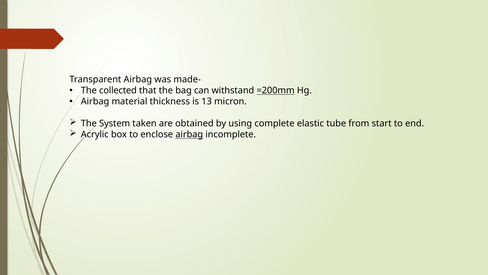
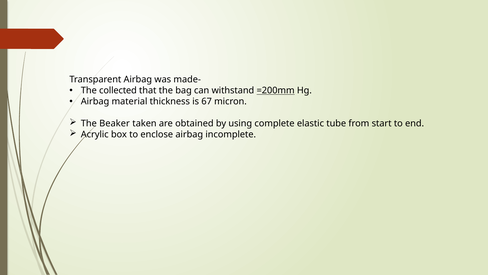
13: 13 -> 67
System: System -> Beaker
airbag at (189, 134) underline: present -> none
